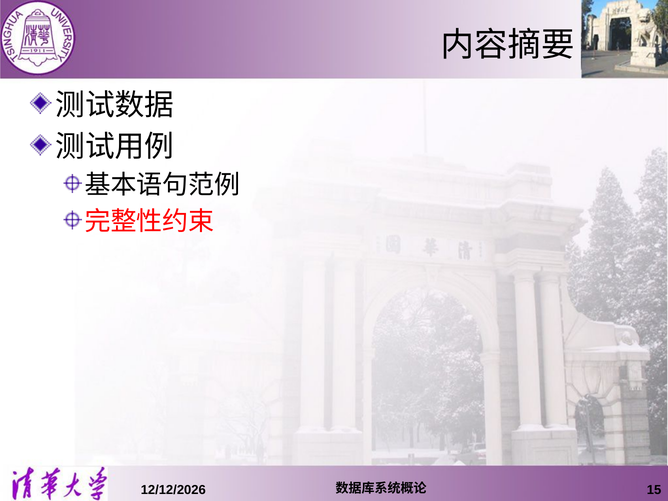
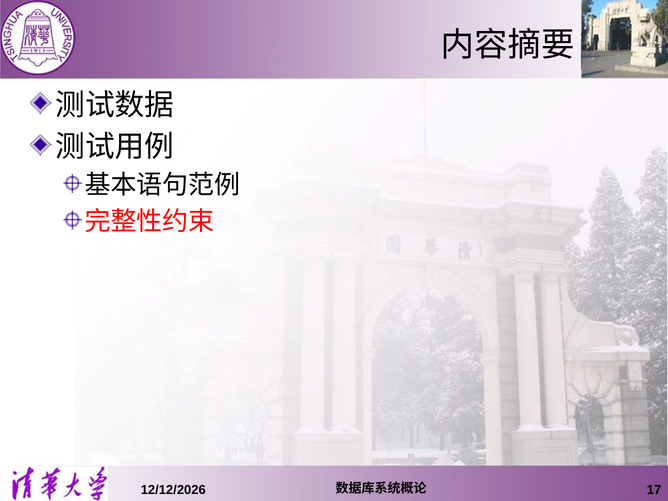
15: 15 -> 17
